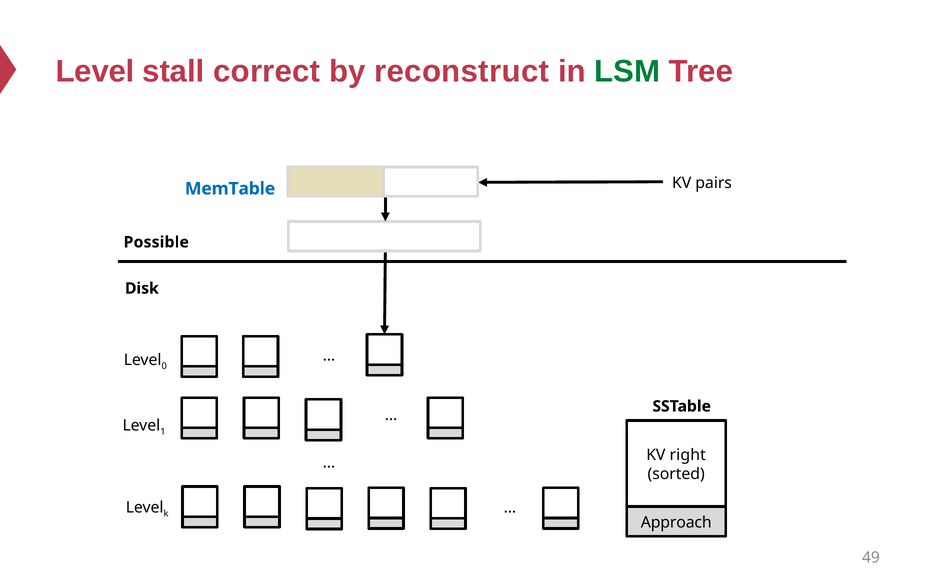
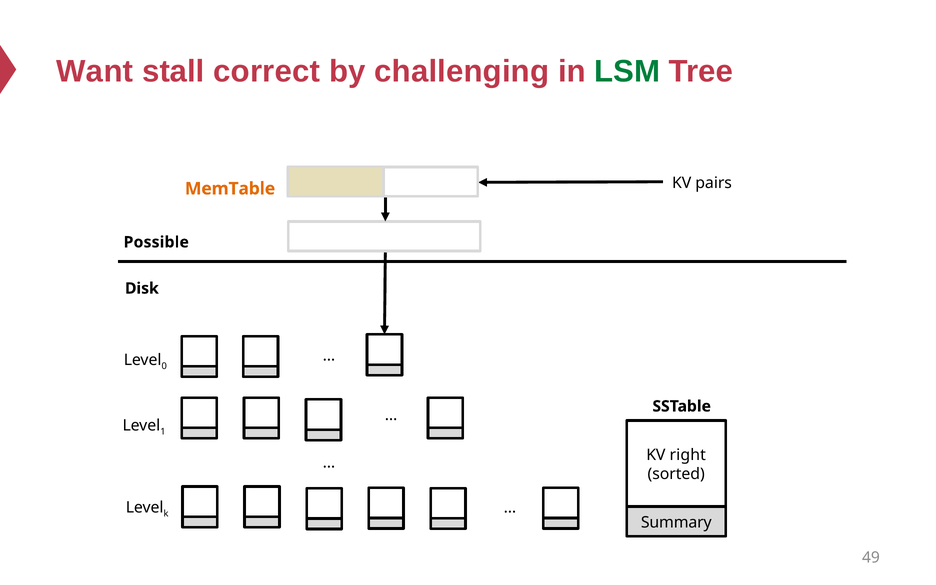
Level at (95, 72): Level -> Want
reconstruct: reconstruct -> challenging
MemTable colour: blue -> orange
Approach: Approach -> Summary
